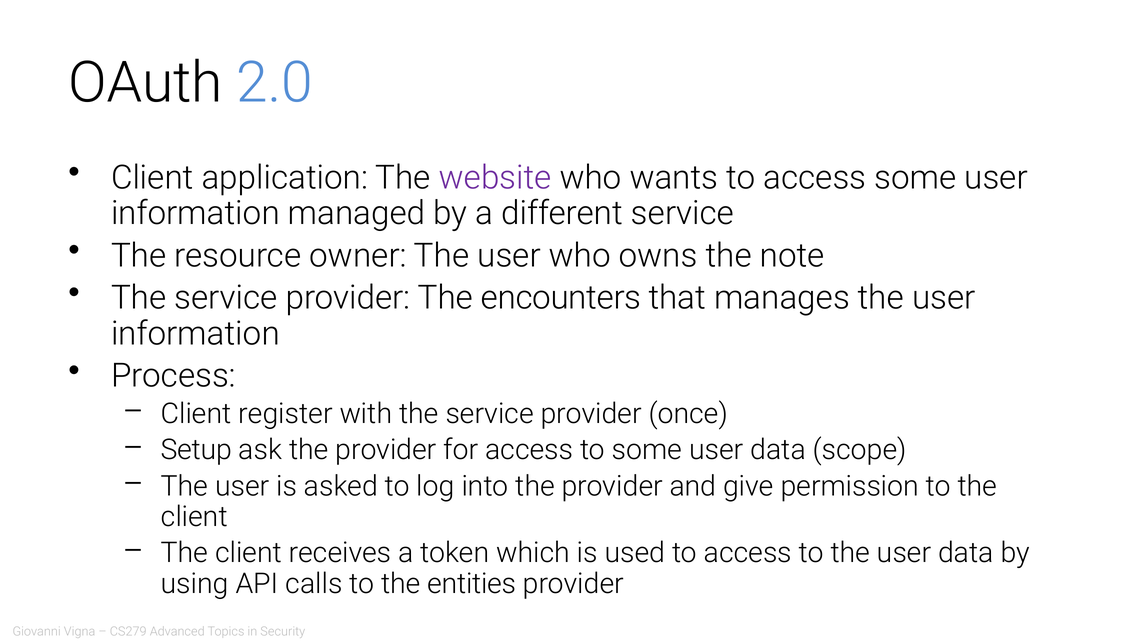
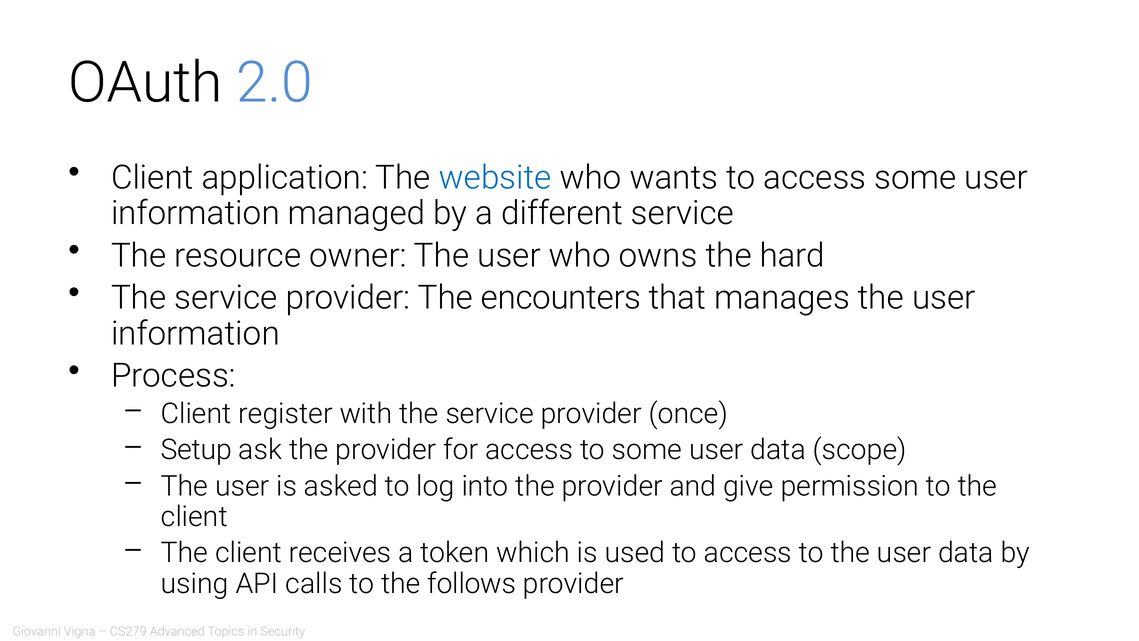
website colour: purple -> blue
note: note -> hard
entities: entities -> follows
